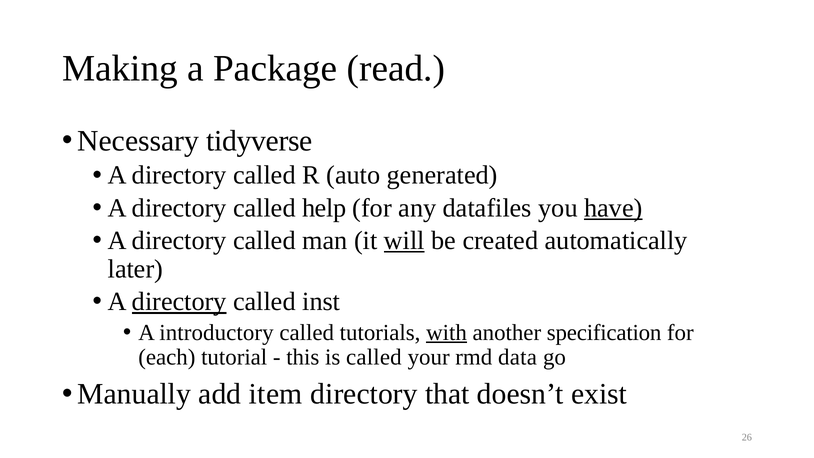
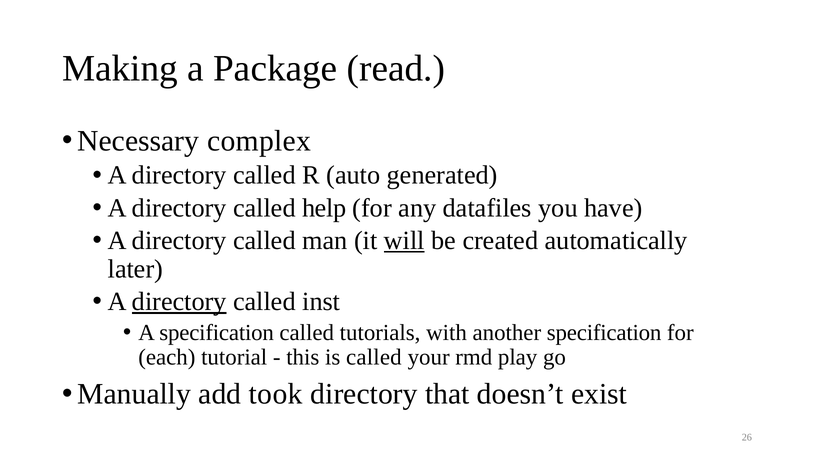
tidyverse: tidyverse -> complex
have underline: present -> none
A introductory: introductory -> specification
with underline: present -> none
data: data -> play
item: item -> took
